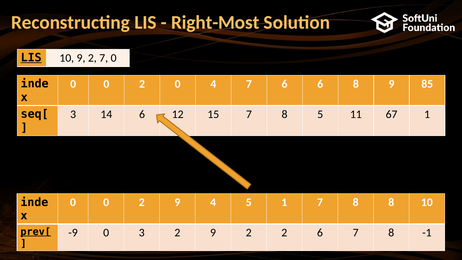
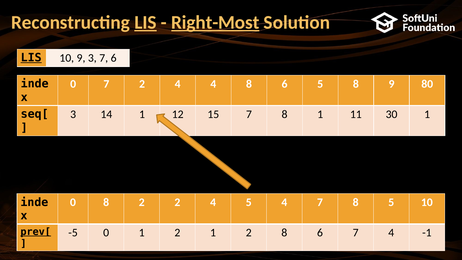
LIS at (146, 22) underline: none -> present
Right-Most underline: none -> present
10 9 2: 2 -> 3
7 0: 0 -> 6
0 at (106, 84): 0 -> 7
0 at (178, 84): 0 -> 4
4 7: 7 -> 8
6 6: 6 -> 5
85: 85 -> 80
14 6: 6 -> 1
8 5: 5 -> 1
67: 67 -> 30
0 at (106, 202): 0 -> 8
9 at (177, 202): 9 -> 2
5 1: 1 -> 4
8 8: 8 -> 5
-9: -9 -> -5
0 3: 3 -> 1
9 at (213, 233): 9 -> 1
2 2: 2 -> 8
6 7 8: 8 -> 4
